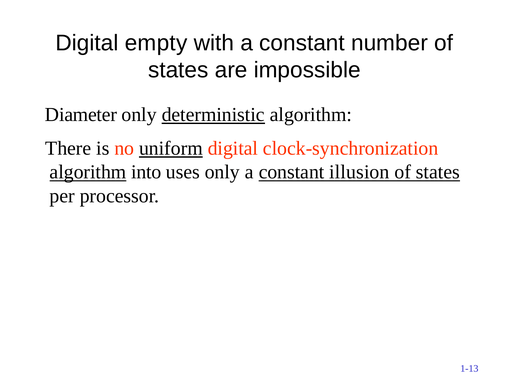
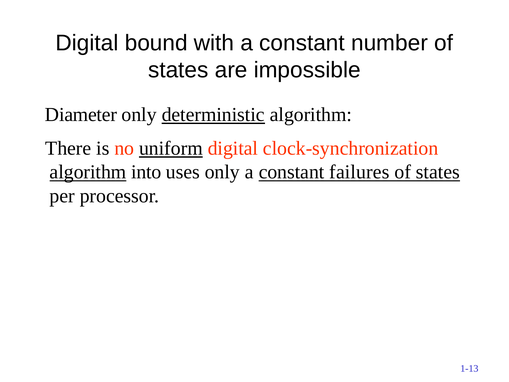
empty: empty -> bound
illusion: illusion -> failures
